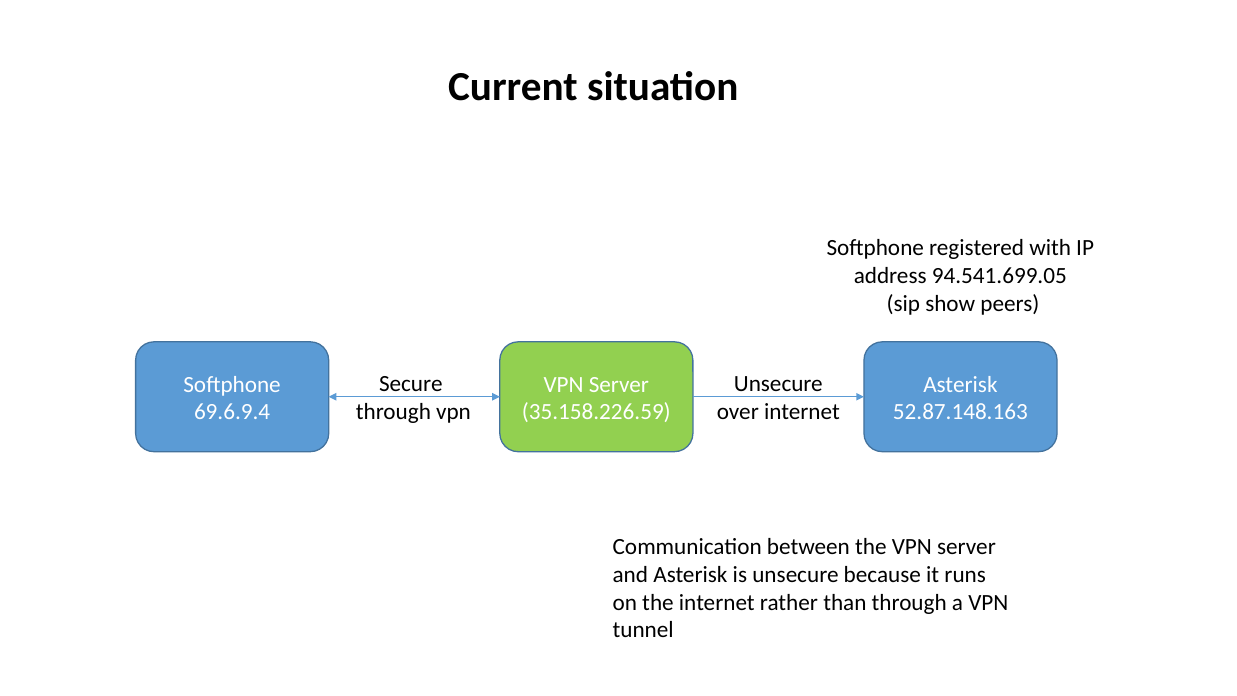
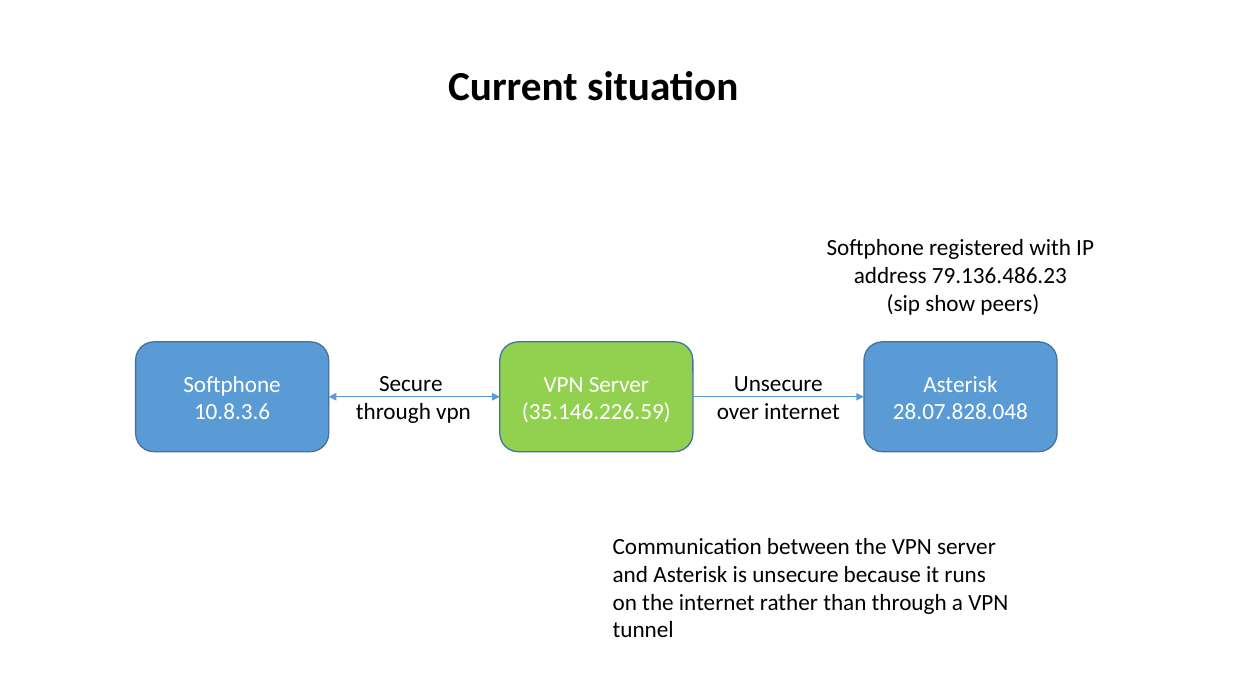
94.541.699.05: 94.541.699.05 -> 79.136.486.23
69.6.9.4: 69.6.9.4 -> 10.8.3.6
35.158.226.59: 35.158.226.59 -> 35.146.226.59
52.87.148.163: 52.87.148.163 -> 28.07.828.048
